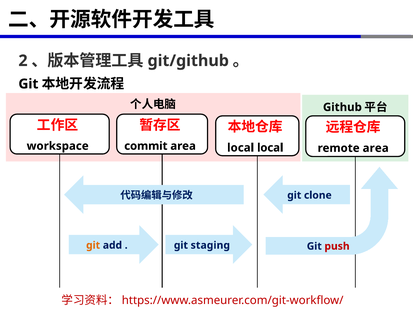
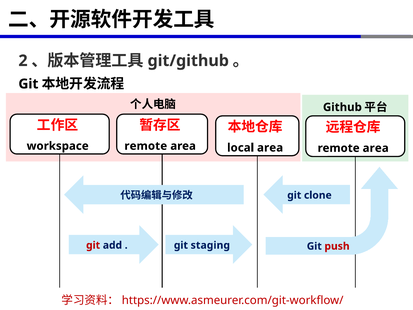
commit at (146, 146): commit -> remote
local local: local -> area
git at (93, 245) colour: orange -> red
